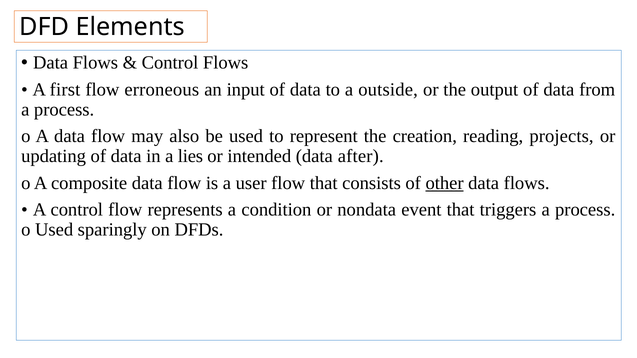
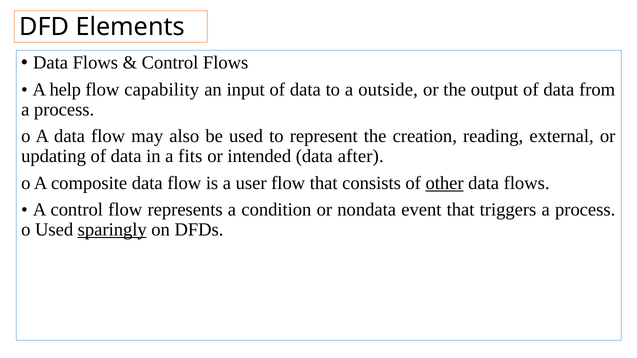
first: first -> help
erroneous: erroneous -> capability
projects: projects -> external
lies: lies -> fits
sparingly underline: none -> present
